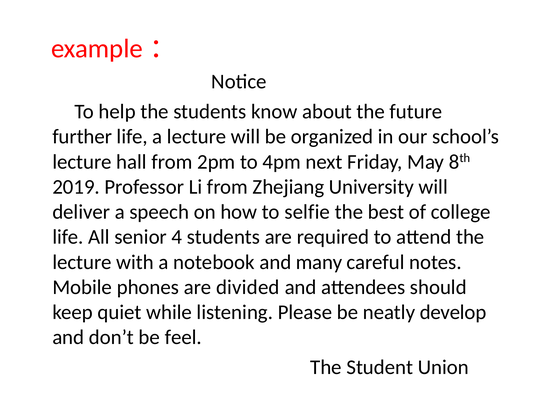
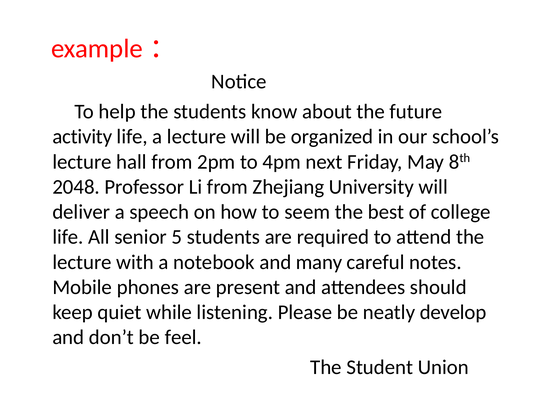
further: further -> activity
2019: 2019 -> 2048
selfie: selfie -> seem
4: 4 -> 5
divided: divided -> present
